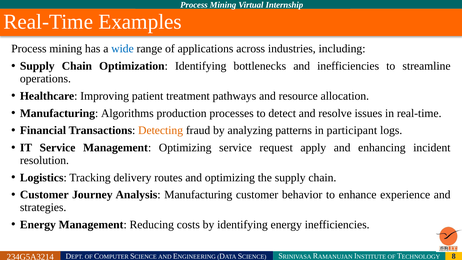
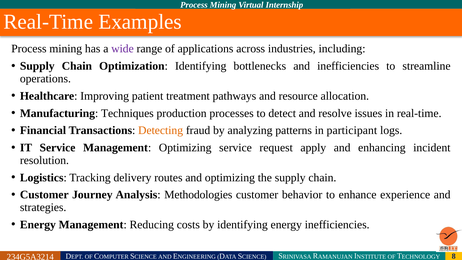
wide colour: blue -> purple
Algorithms: Algorithms -> Techniques
Analysis Manufacturing: Manufacturing -> Methodologies
